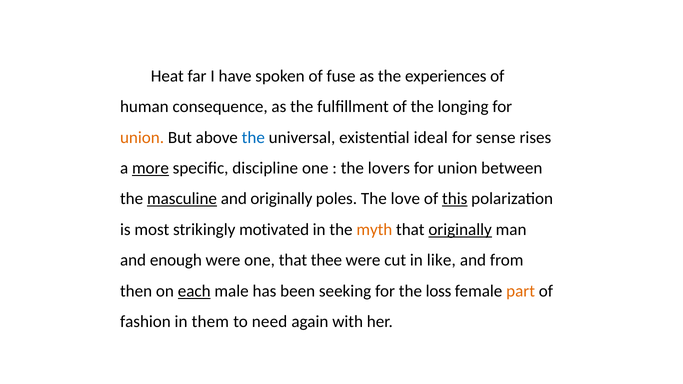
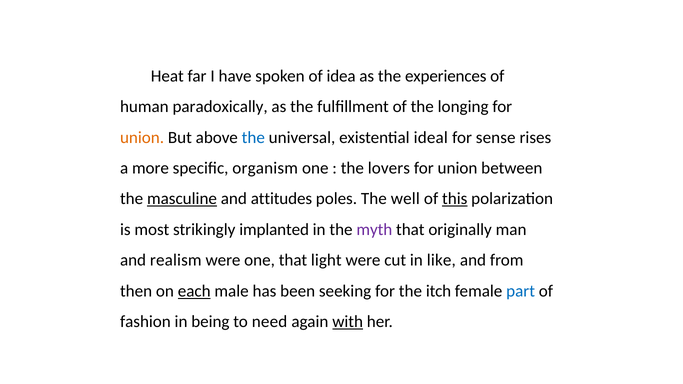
fuse: fuse -> idea
consequence: consequence -> paradoxically
more underline: present -> none
discipline: discipline -> organism
and originally: originally -> attitudes
love: love -> well
motivated: motivated -> implanted
myth colour: orange -> purple
originally at (460, 230) underline: present -> none
enough: enough -> realism
thee: thee -> light
loss: loss -> itch
part colour: orange -> blue
them: them -> being
with underline: none -> present
